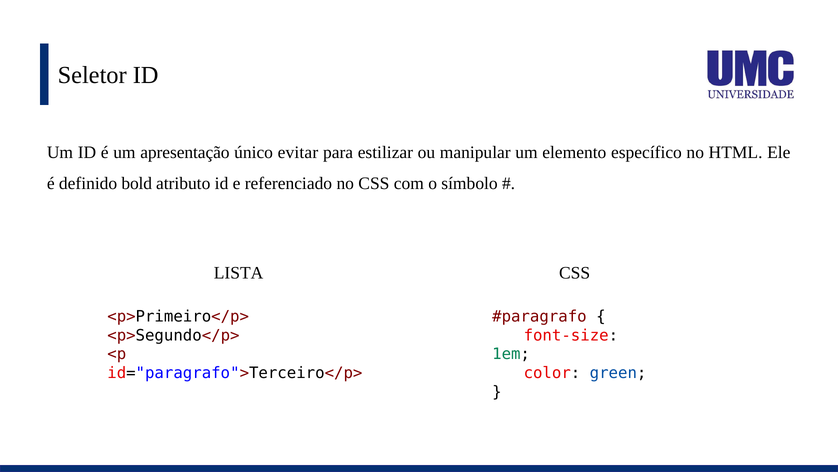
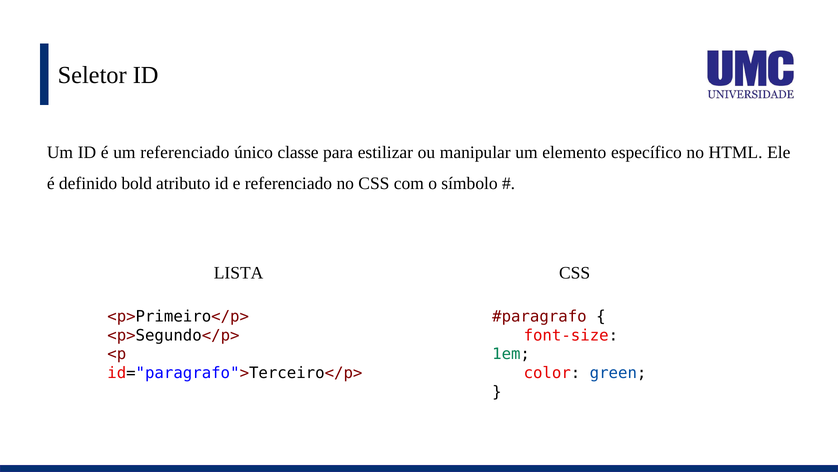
um apresentação: apresentação -> referenciado
evitar: evitar -> classe
